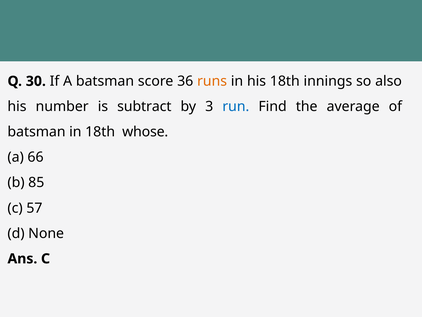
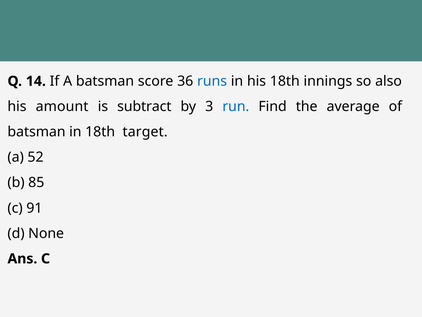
30: 30 -> 14
runs colour: orange -> blue
number: number -> amount
whose: whose -> target
66: 66 -> 52
57: 57 -> 91
